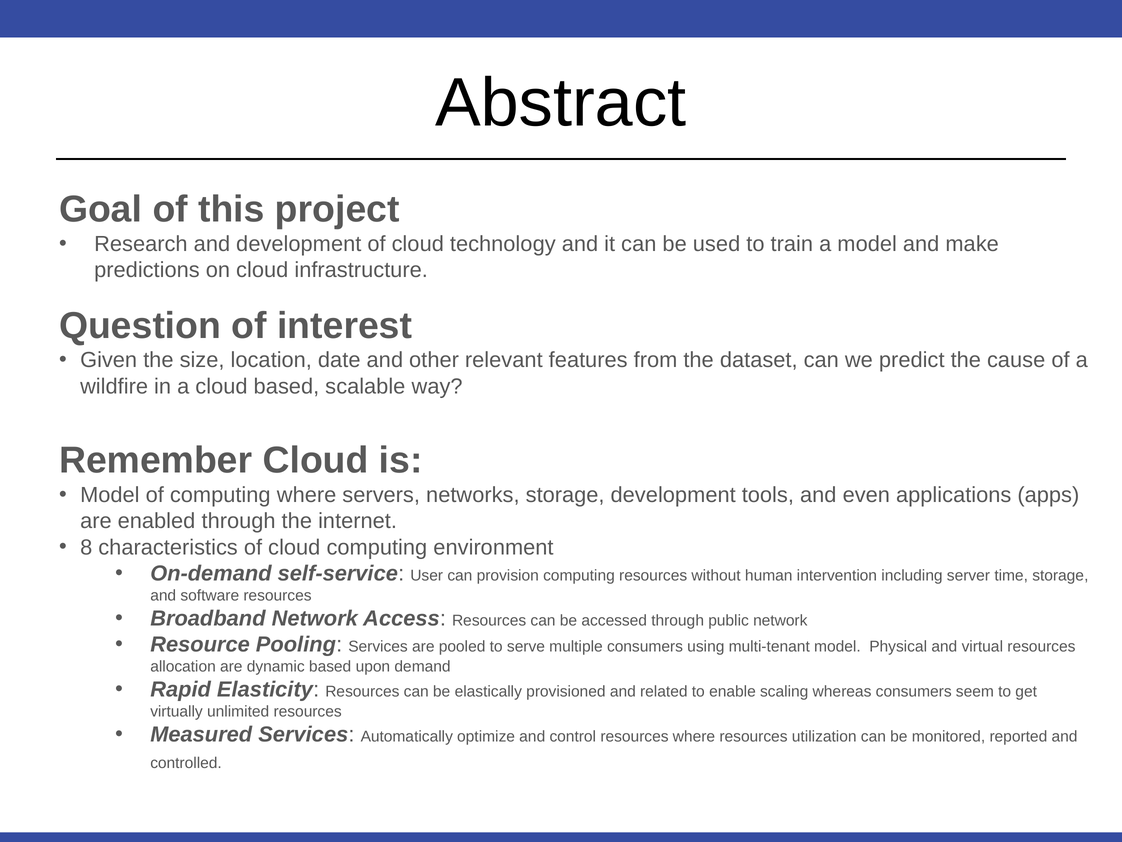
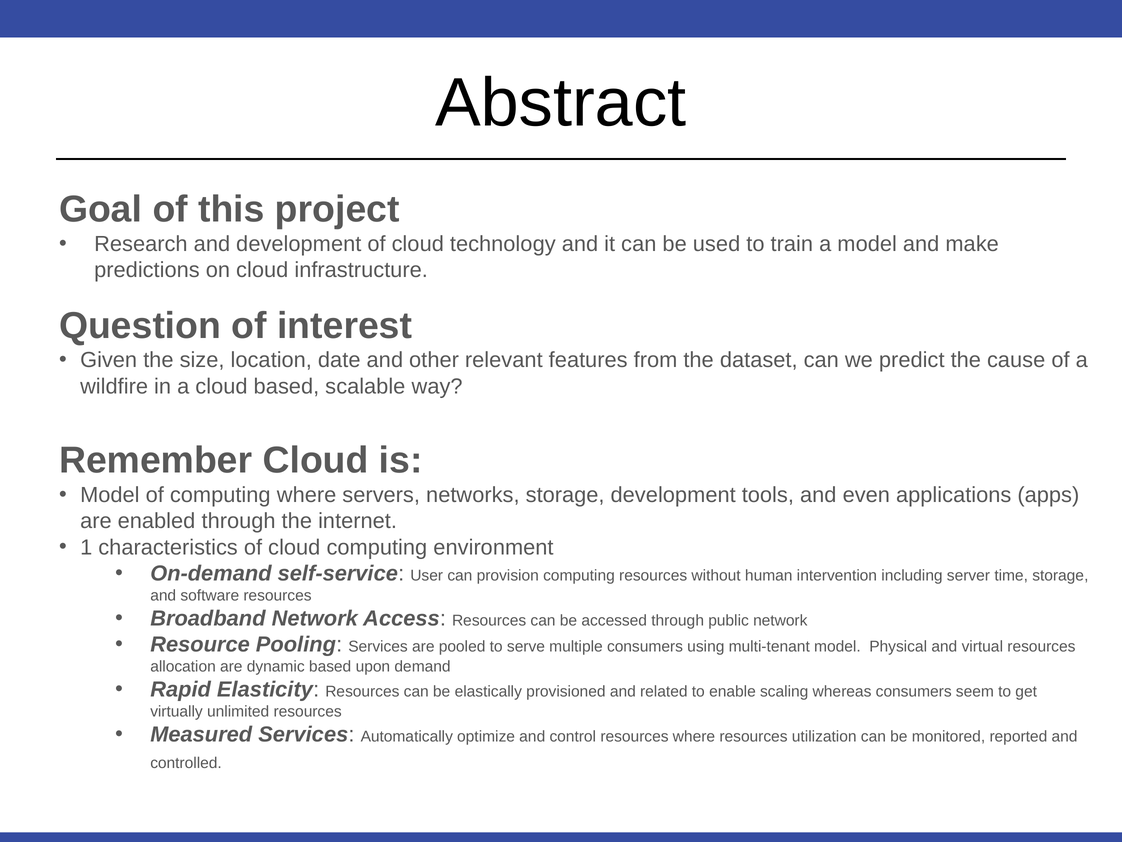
8: 8 -> 1
